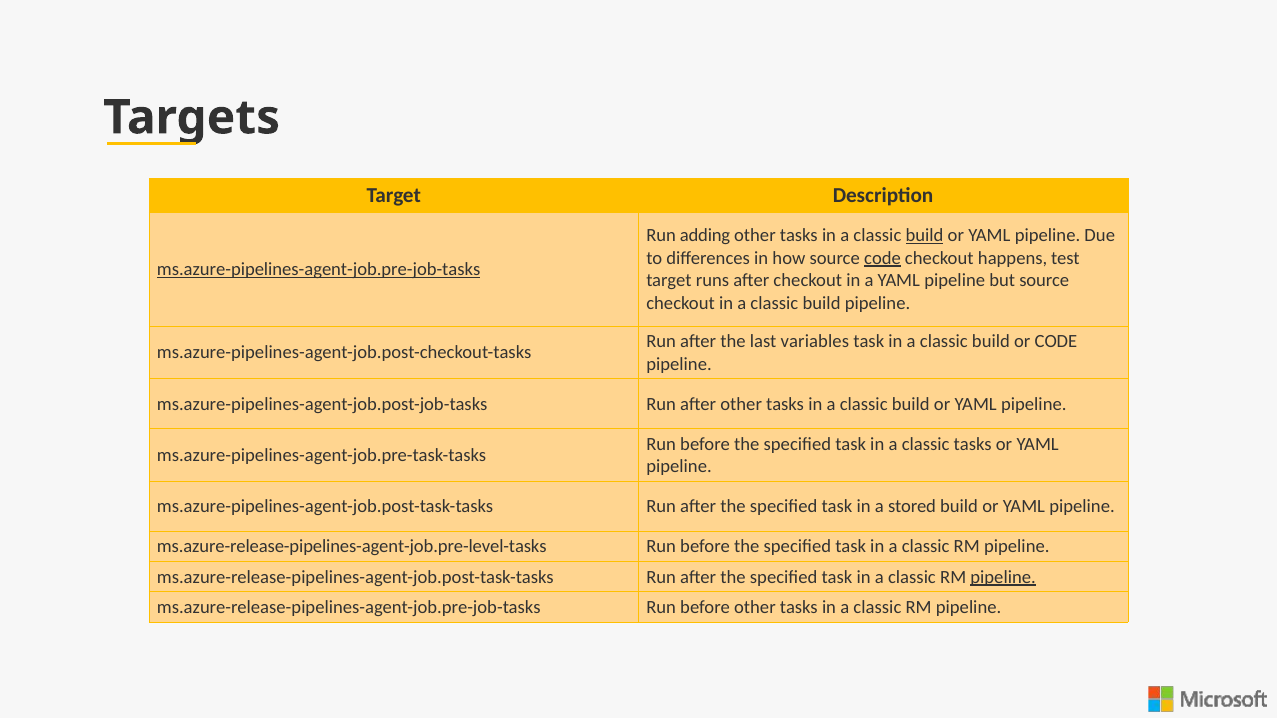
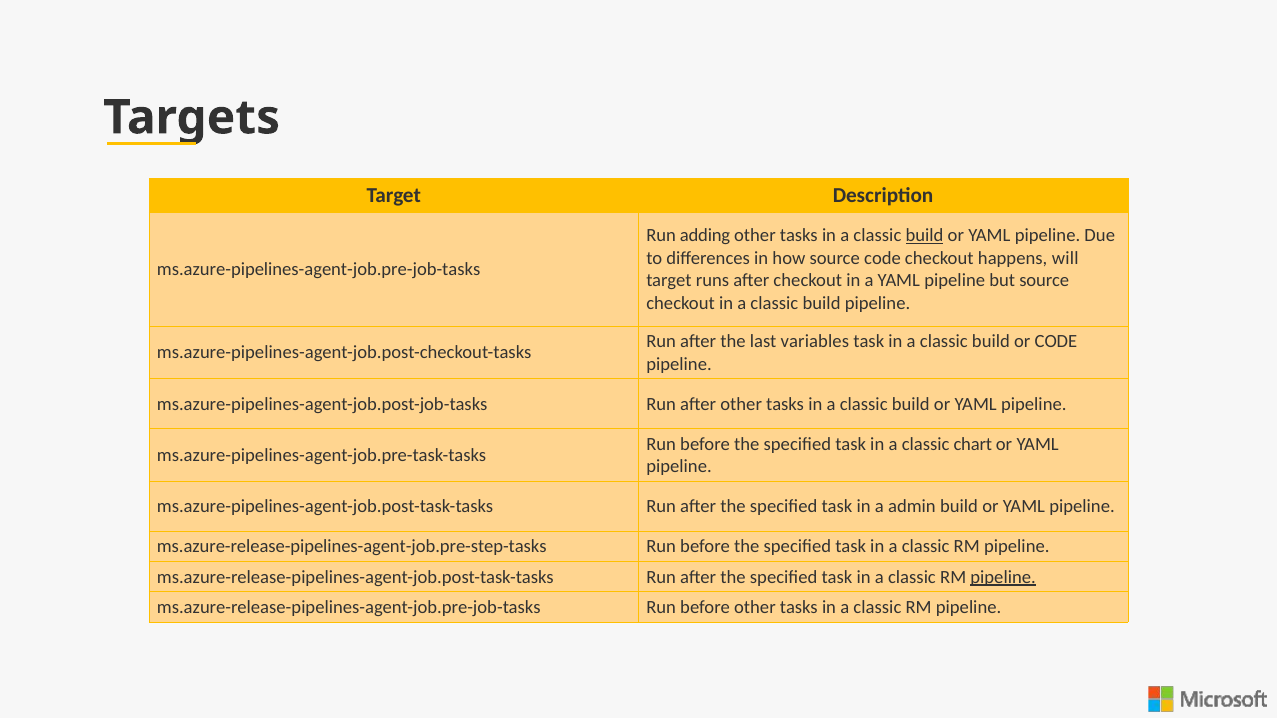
code at (882, 258) underline: present -> none
test: test -> will
ms.azure-pipelines-agent-job.pre-job-tasks underline: present -> none
classic tasks: tasks -> chart
stored: stored -> admin
ms.azure-release-pipelines-agent-job.pre-level-tasks: ms.azure-release-pipelines-agent-job.pre-level-tasks -> ms.azure-release-pipelines-agent-job.pre-step-tasks
